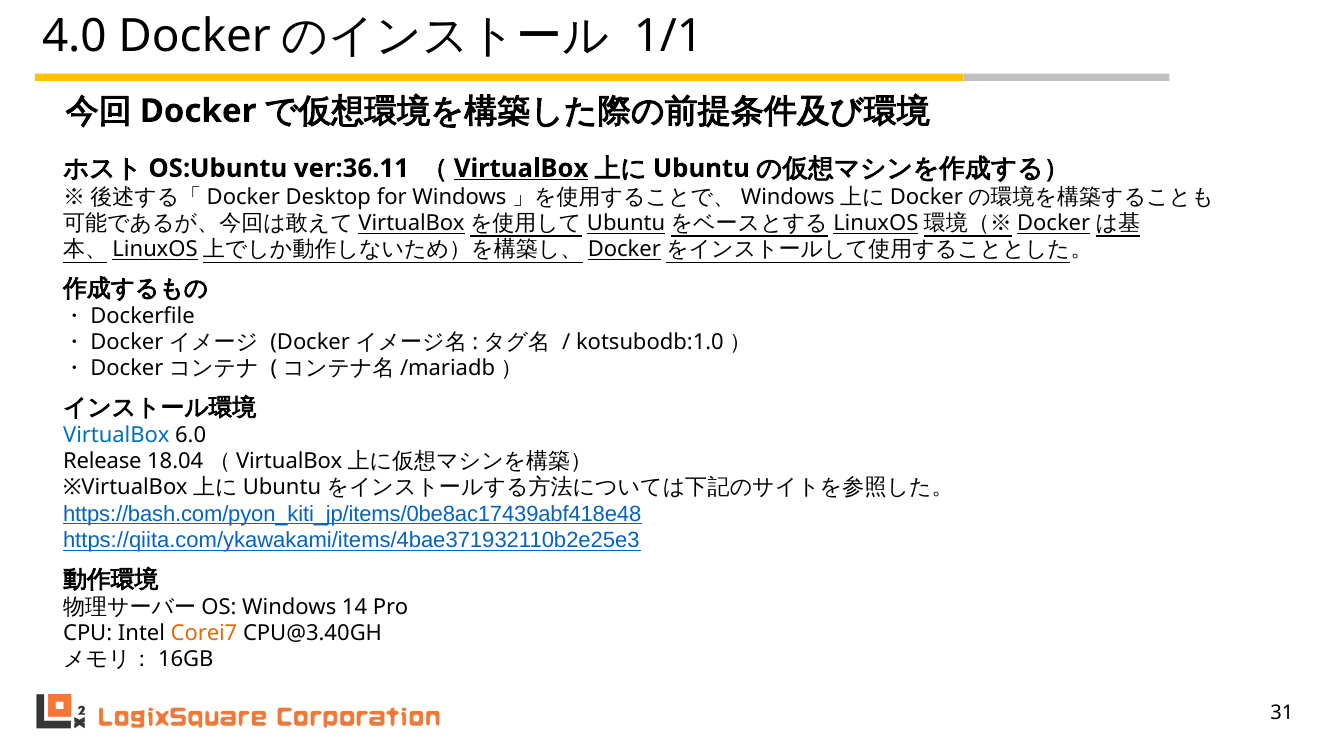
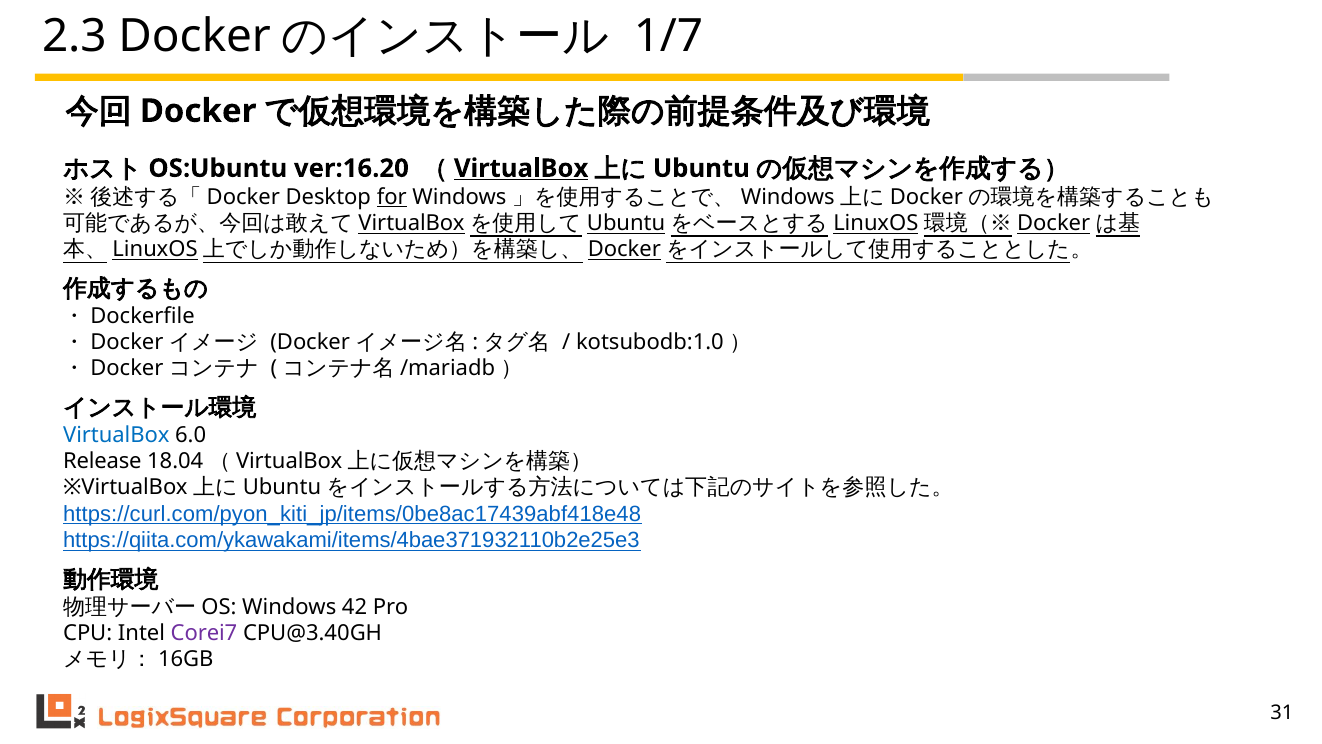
4.0: 4.0 -> 2.3
1/1: 1/1 -> 1/7
ver:36.11: ver:36.11 -> ver:16.20
for underline: none -> present
https://bash.com/pyon_kiti_jp/items/0be8ac17439abf418e48: https://bash.com/pyon_kiti_jp/items/0be8ac17439abf418e48 -> https://curl.com/pyon_kiti_jp/items/0be8ac17439abf418e48
14: 14 -> 42
Corei7 colour: orange -> purple
